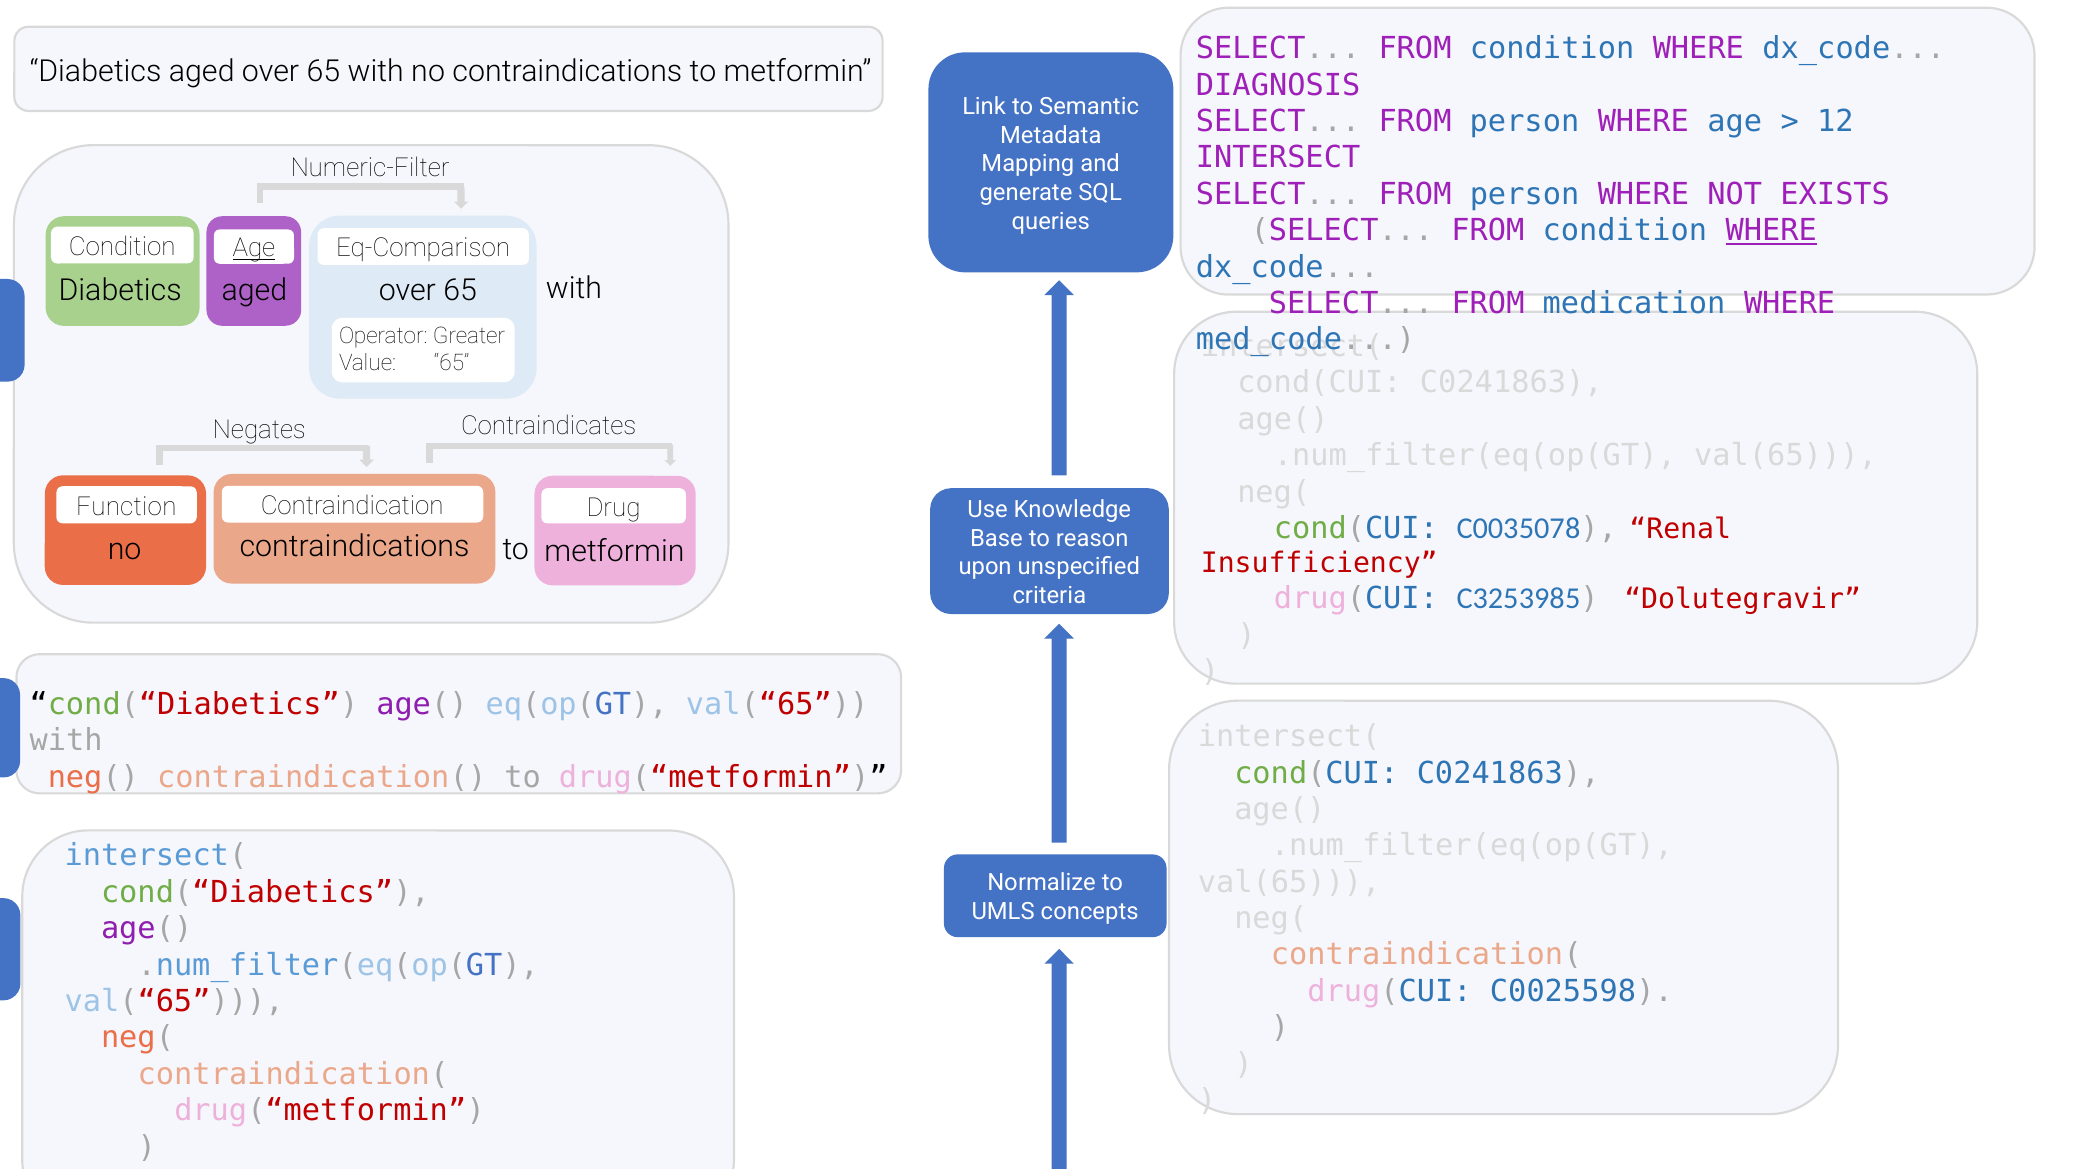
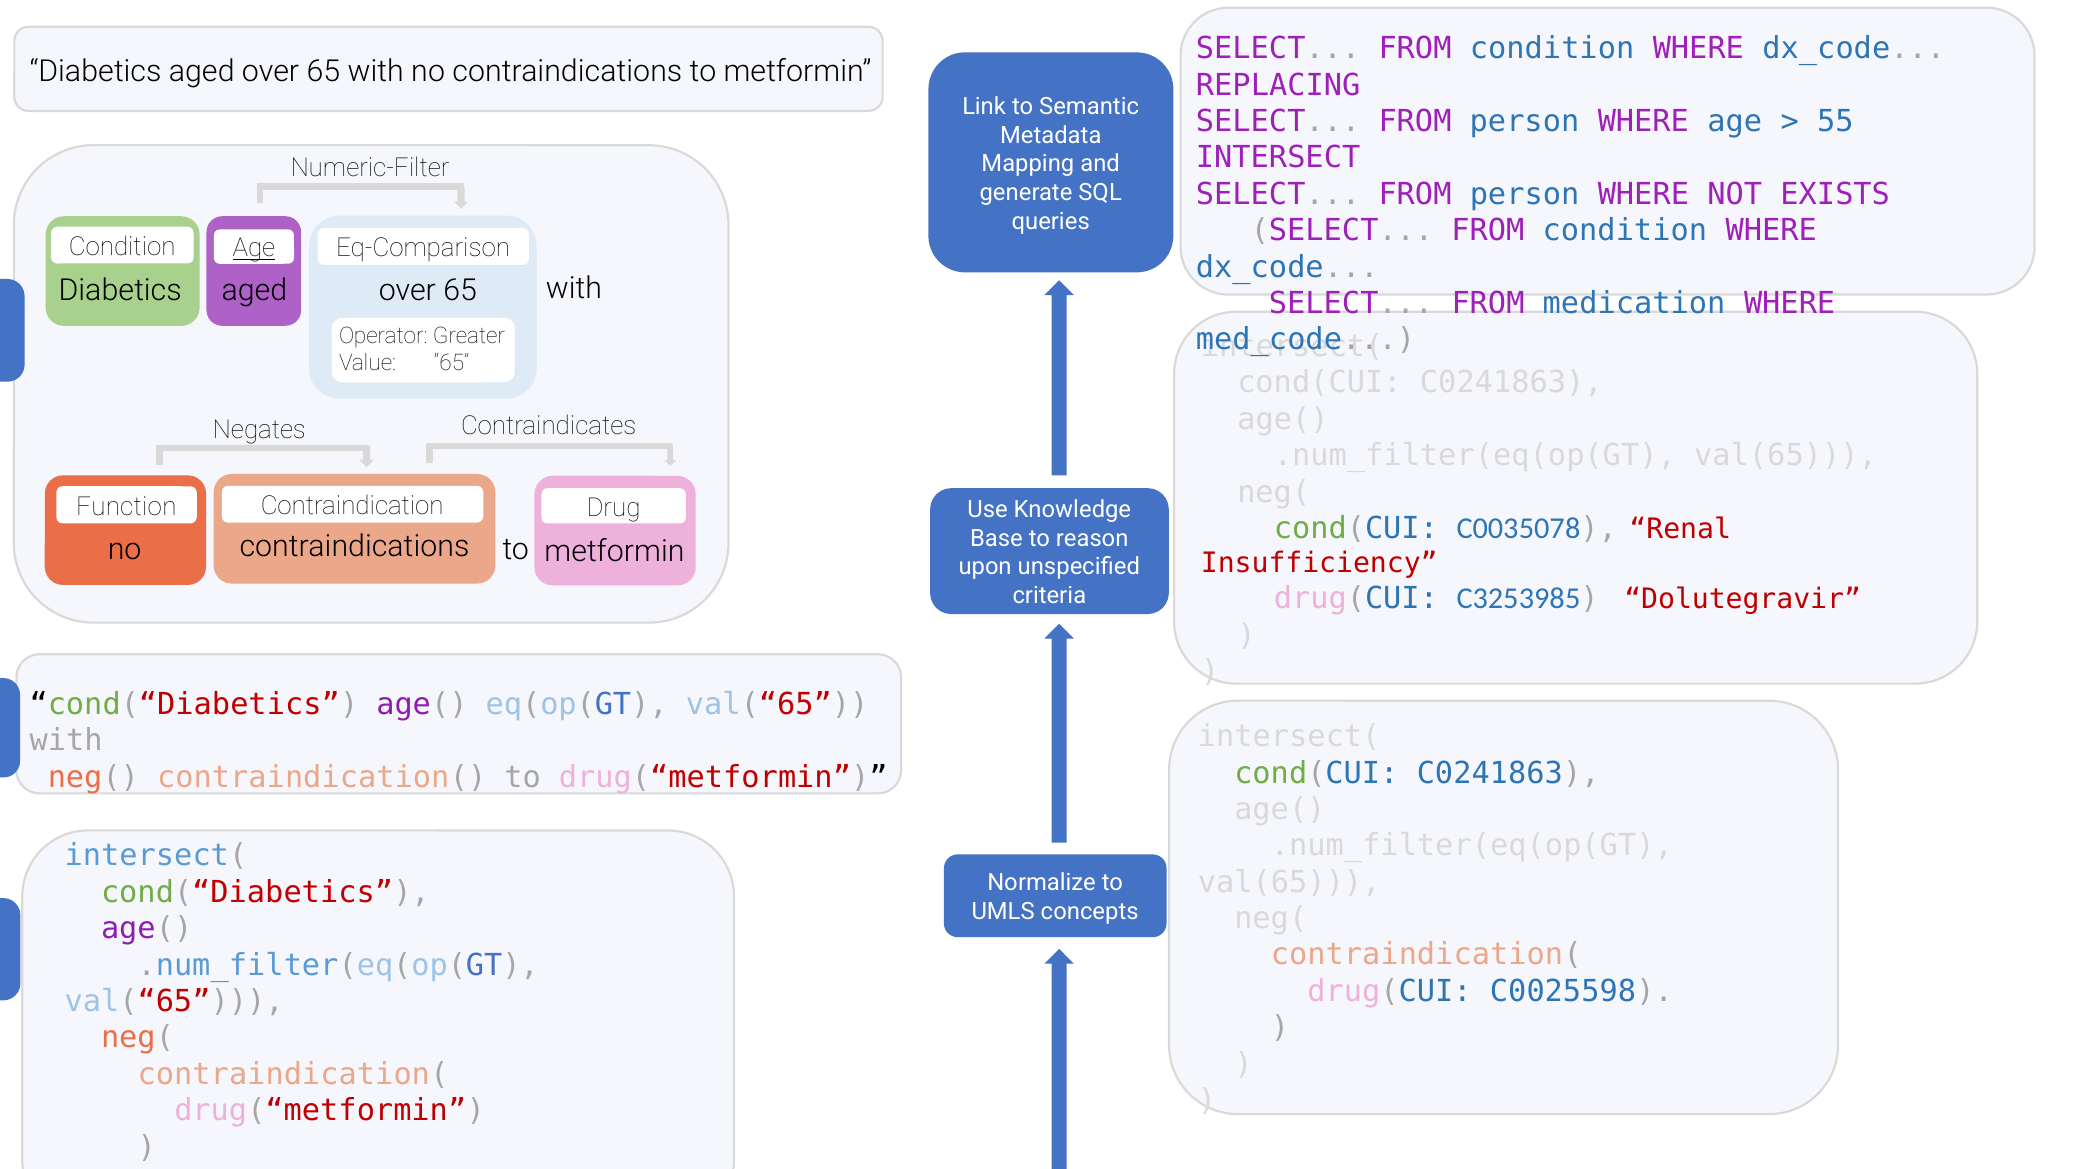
DIAGNOSIS: DIAGNOSIS -> REPLACING
12: 12 -> 55
WHERE at (1771, 231) underline: present -> none
